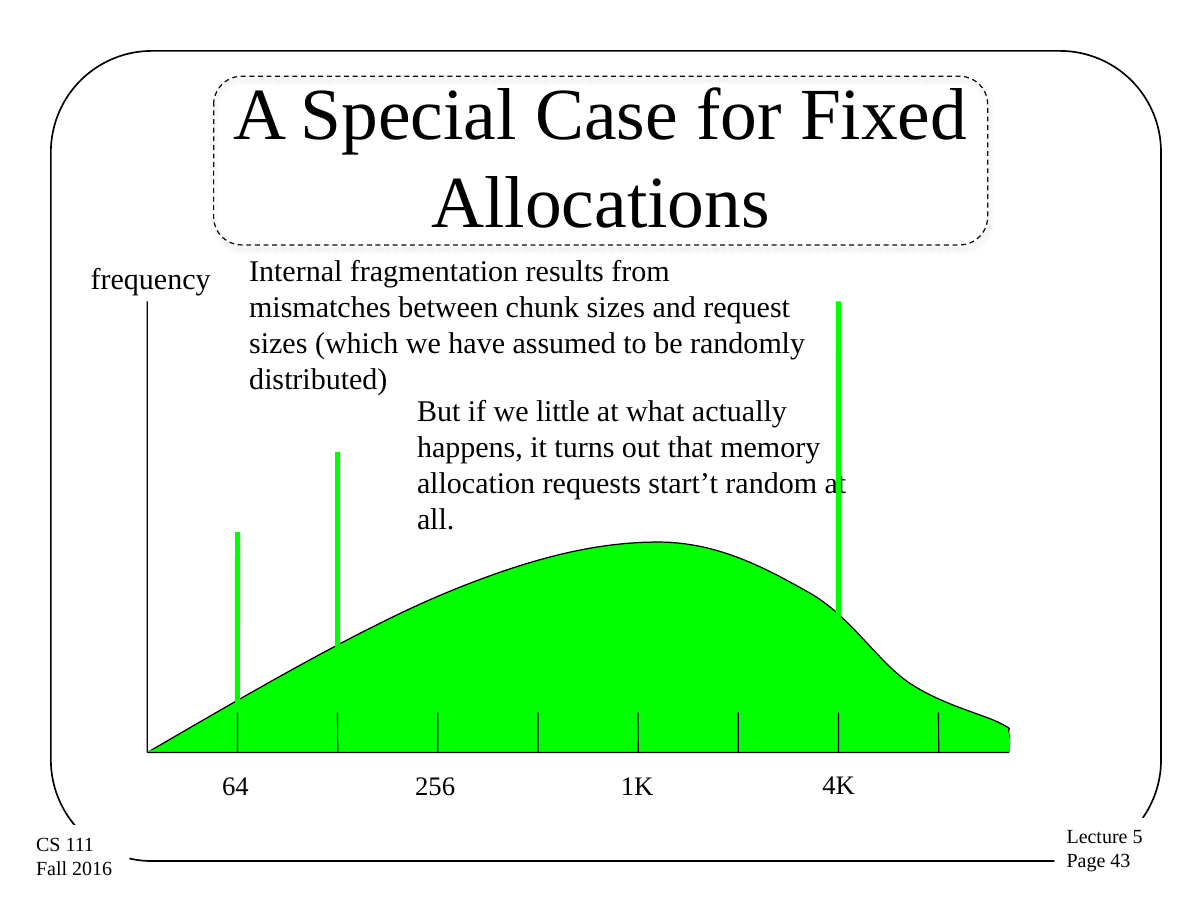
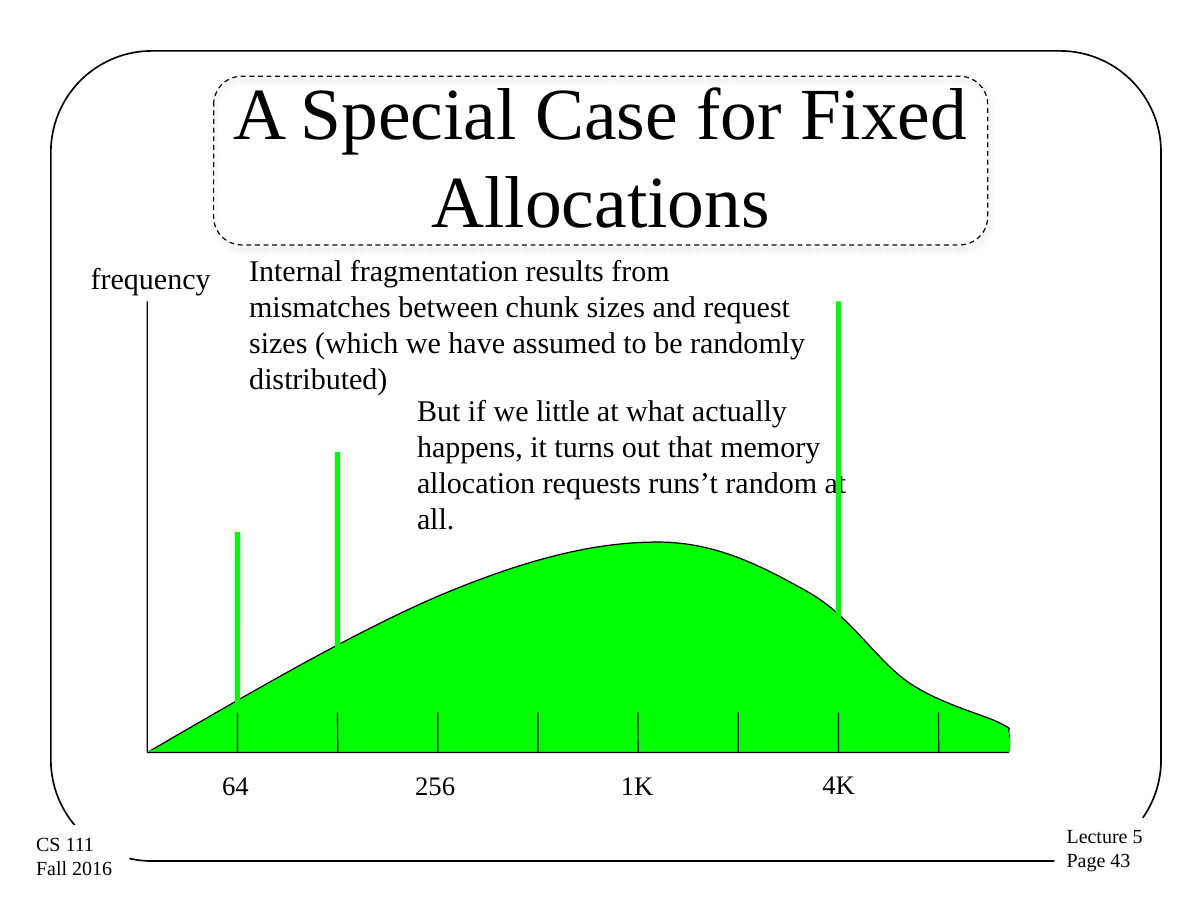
start’t: start’t -> runs’t
